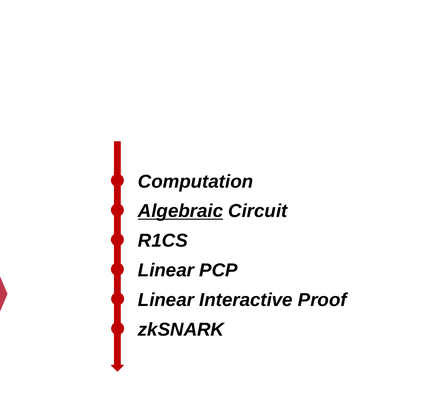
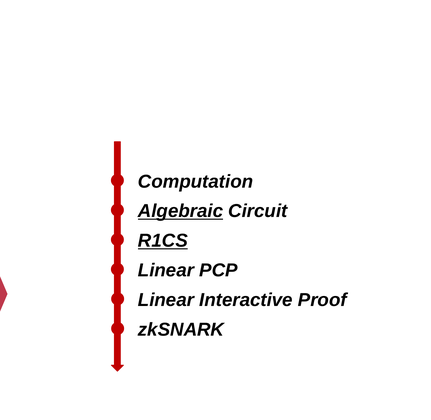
R1CS underline: none -> present
